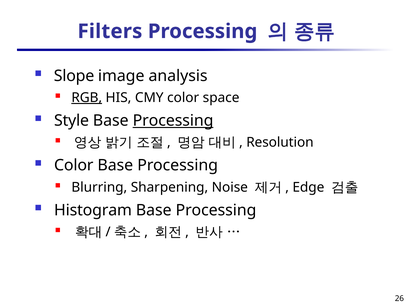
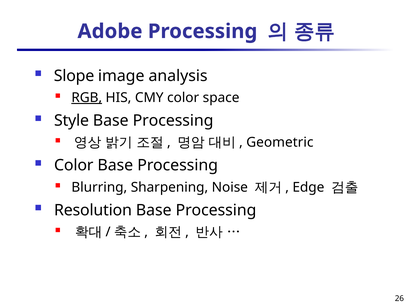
Filters: Filters -> Adobe
Processing at (173, 121) underline: present -> none
Resolution: Resolution -> Geometric
Histogram: Histogram -> Resolution
